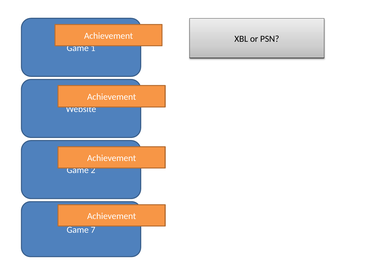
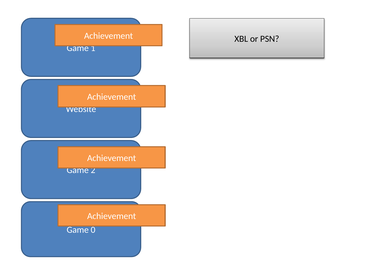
7: 7 -> 0
